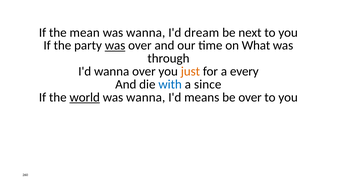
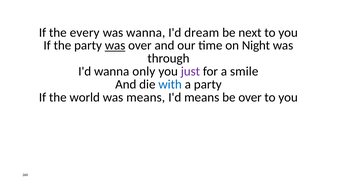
mean: mean -> every
What: What -> Night
wanna over: over -> only
just colour: orange -> purple
every: every -> smile
a since: since -> party
world underline: present -> none
wanna at (146, 98): wanna -> means
